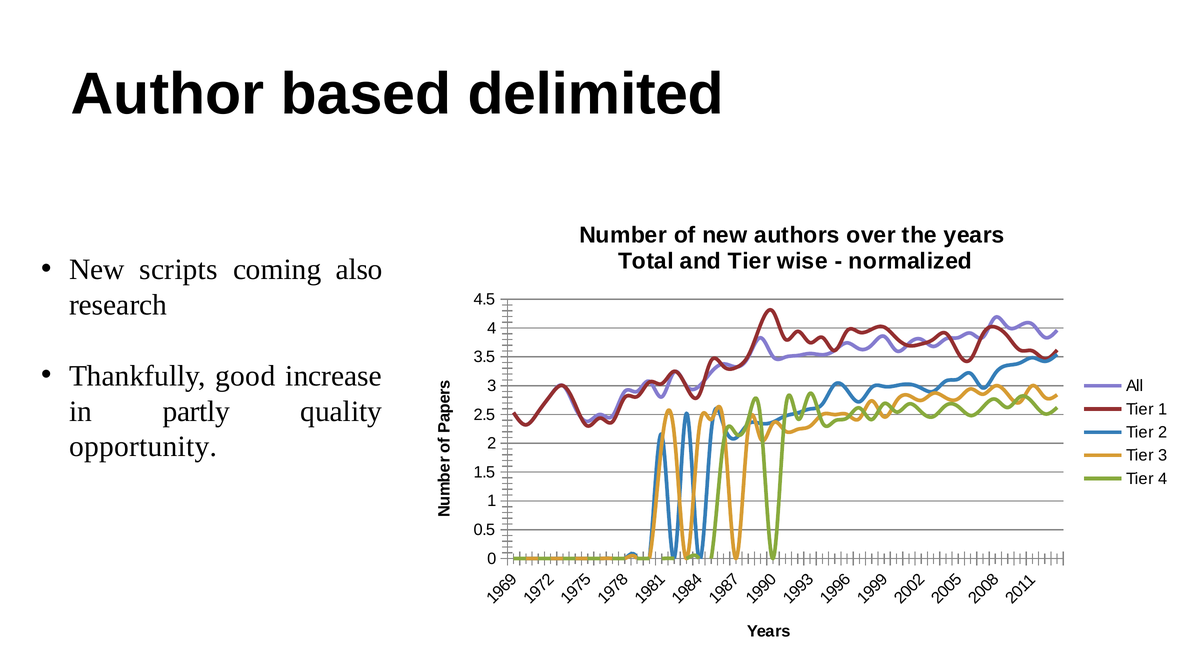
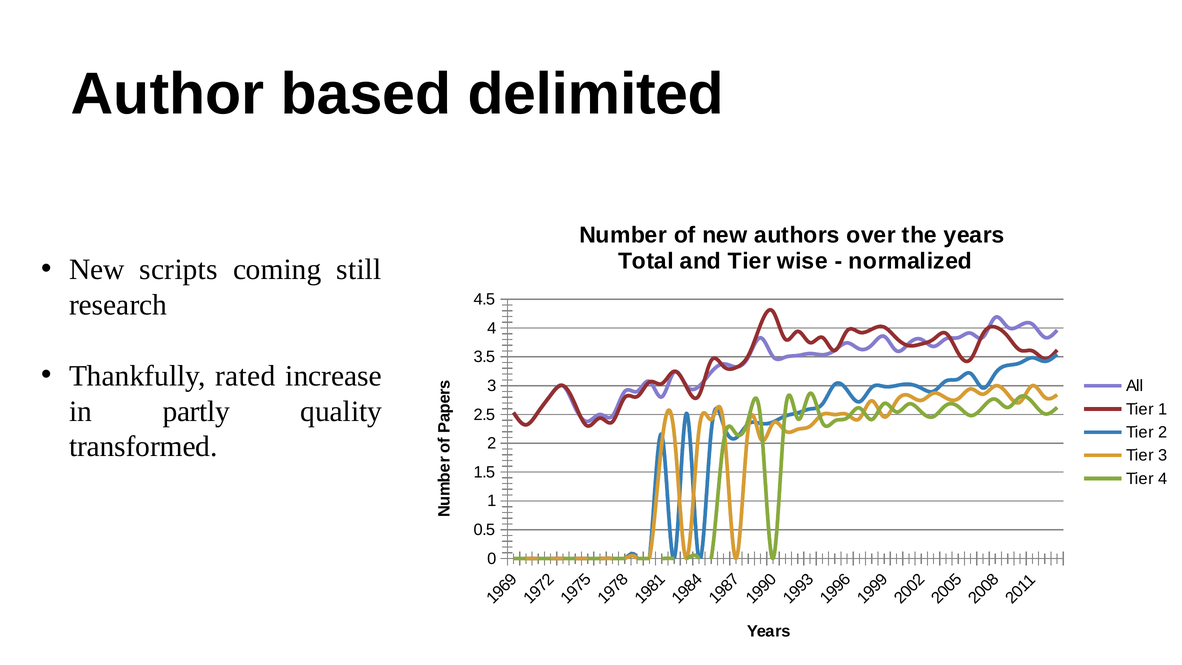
also: also -> still
good: good -> rated
opportunity: opportunity -> transformed
